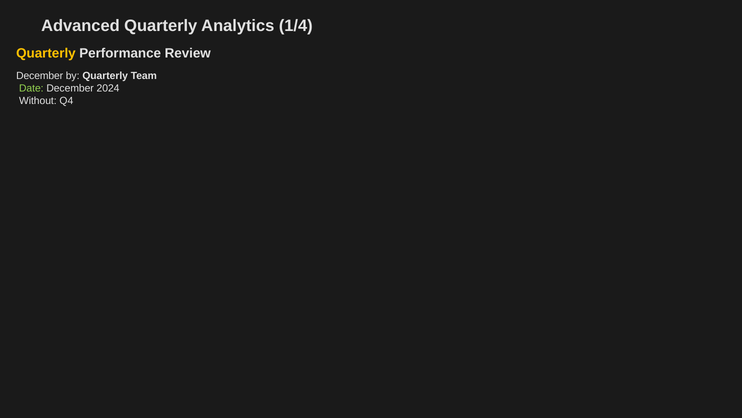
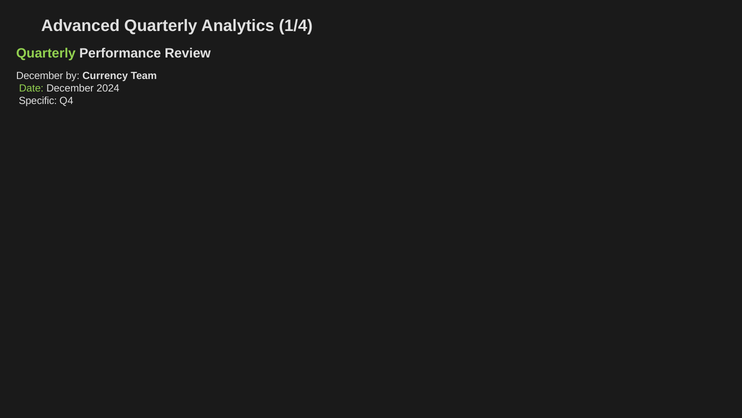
Quarterly at (46, 53) colour: yellow -> light green
by Quarterly: Quarterly -> Currency
Without: Without -> Specific
